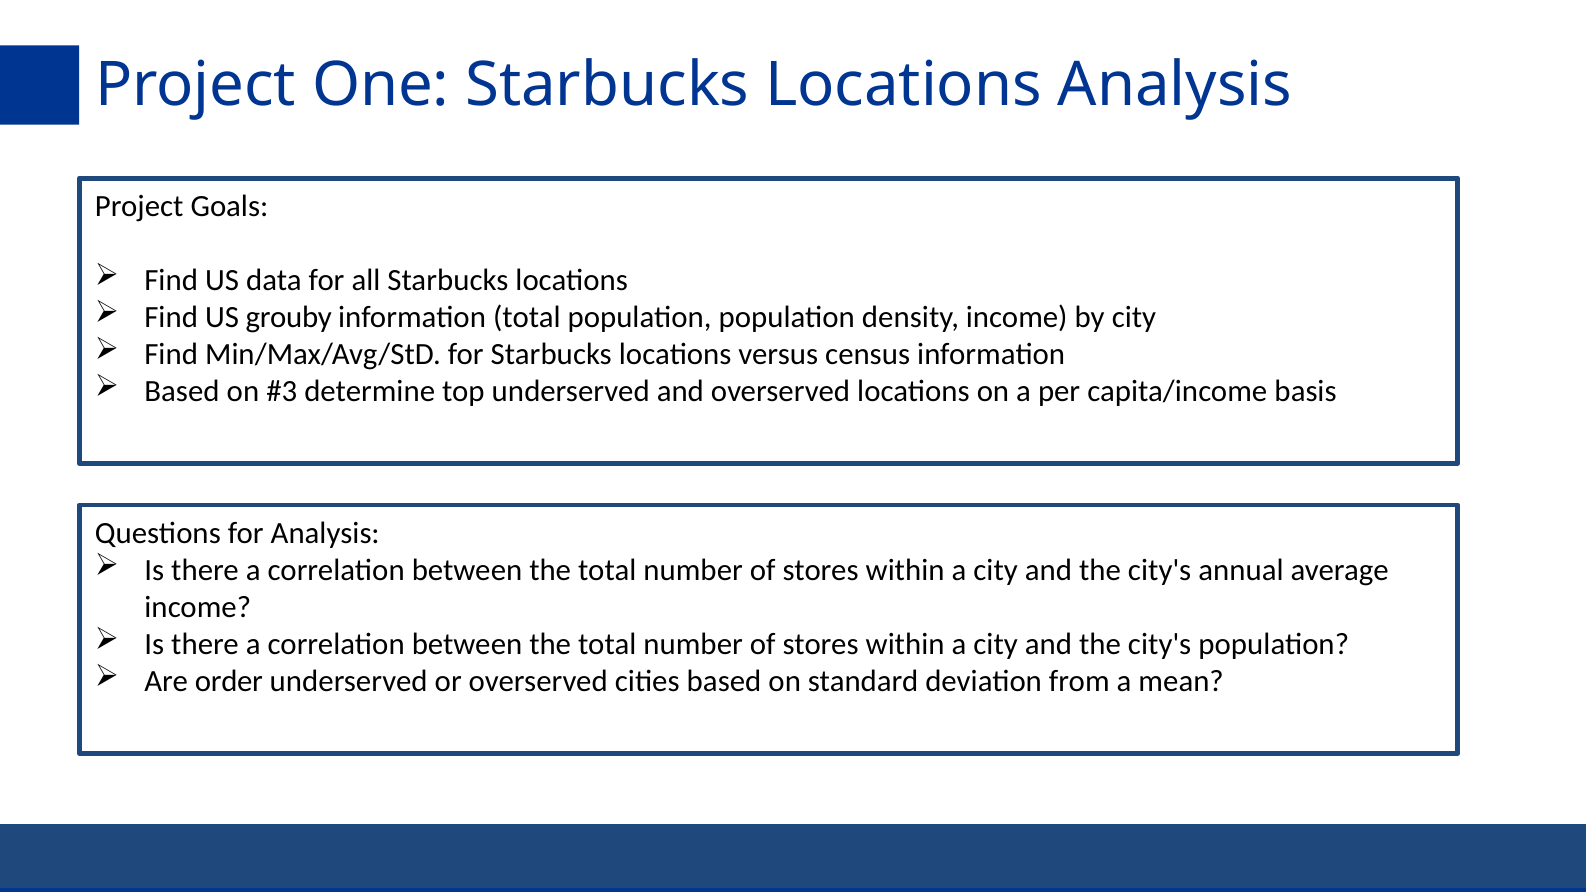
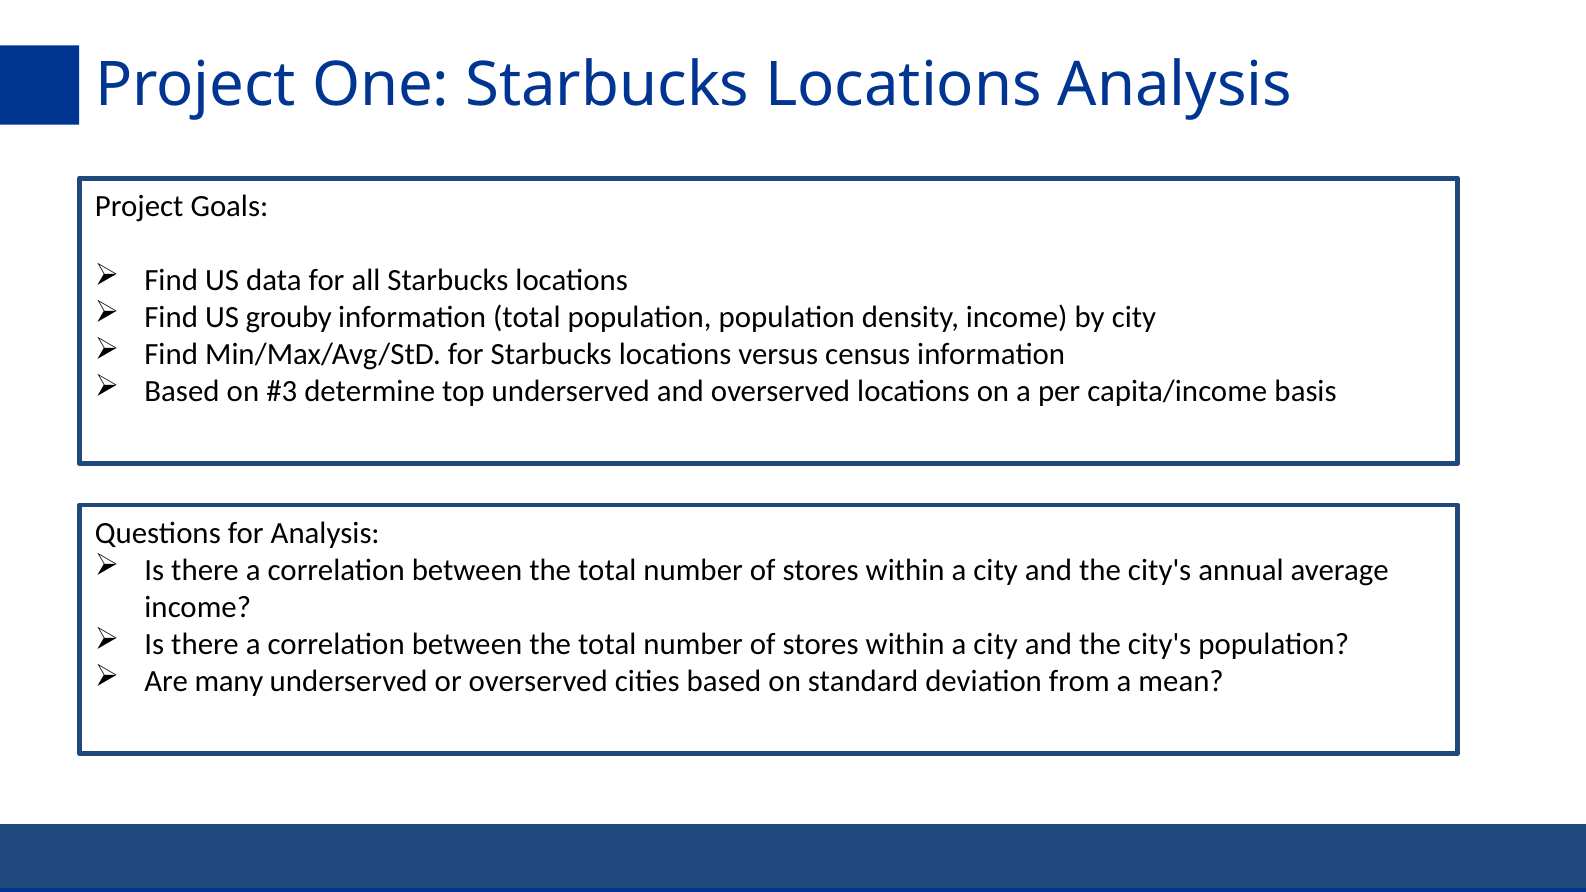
order: order -> many
